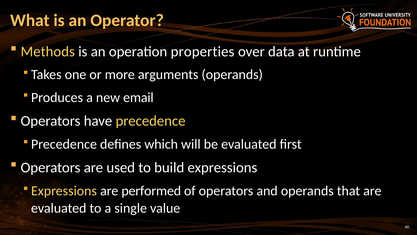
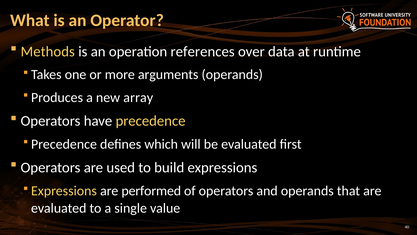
properties: properties -> references
email: email -> array
